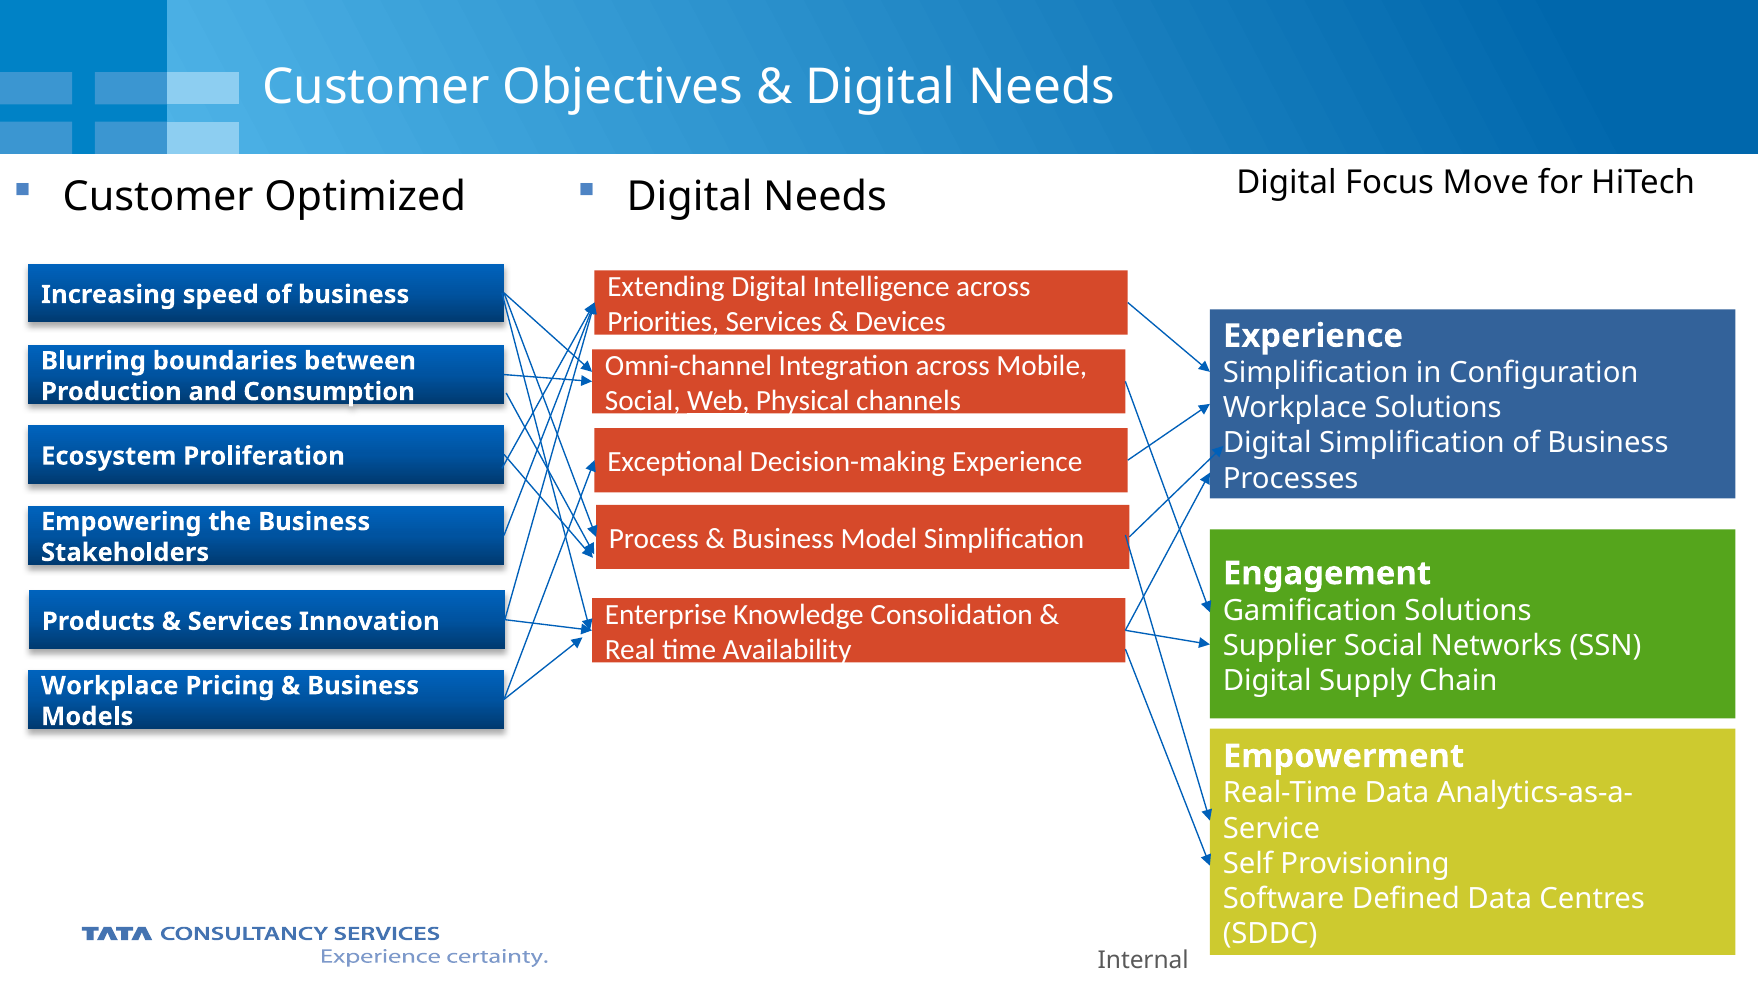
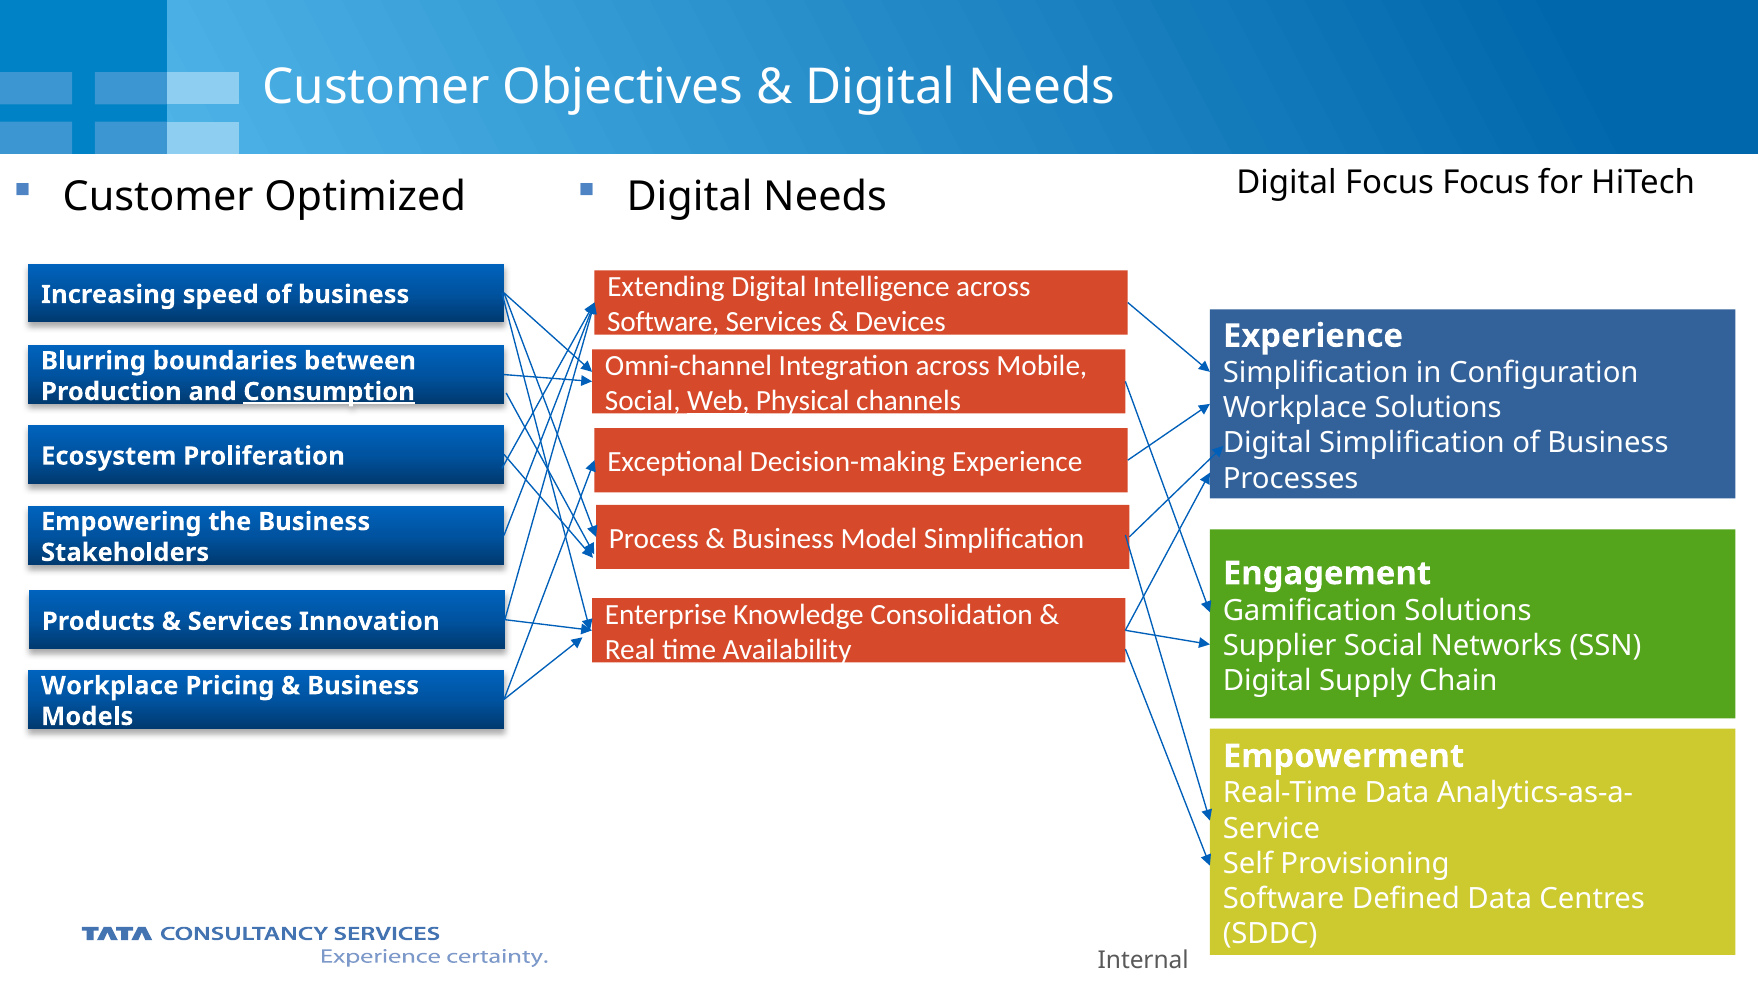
Focus Move: Move -> Focus
Priorities at (663, 322): Priorities -> Software
Consumption underline: none -> present
